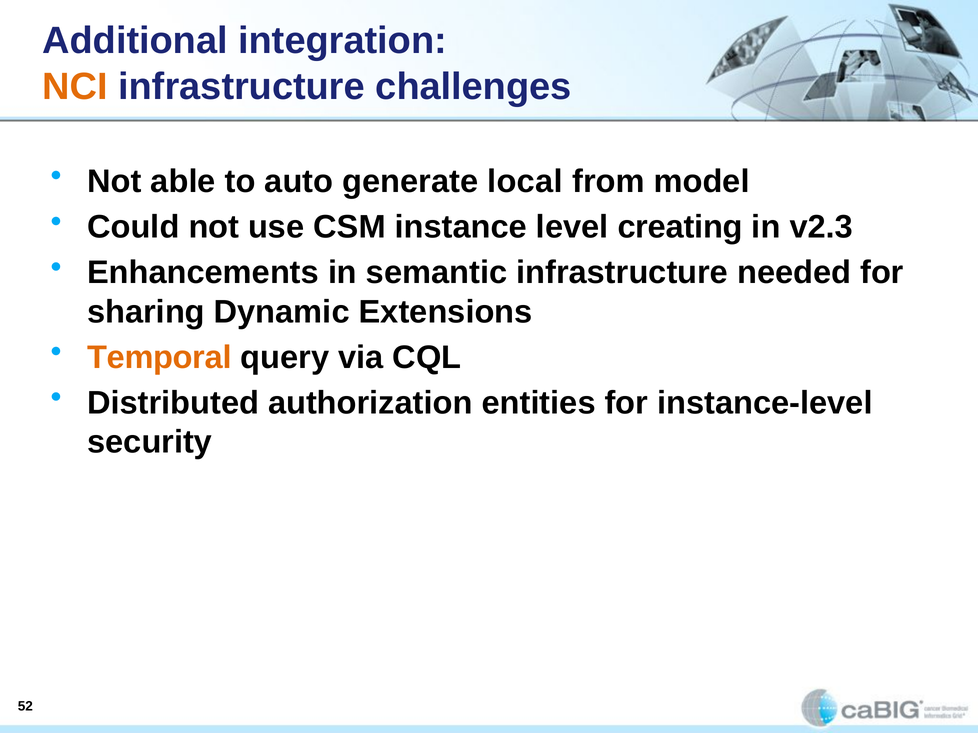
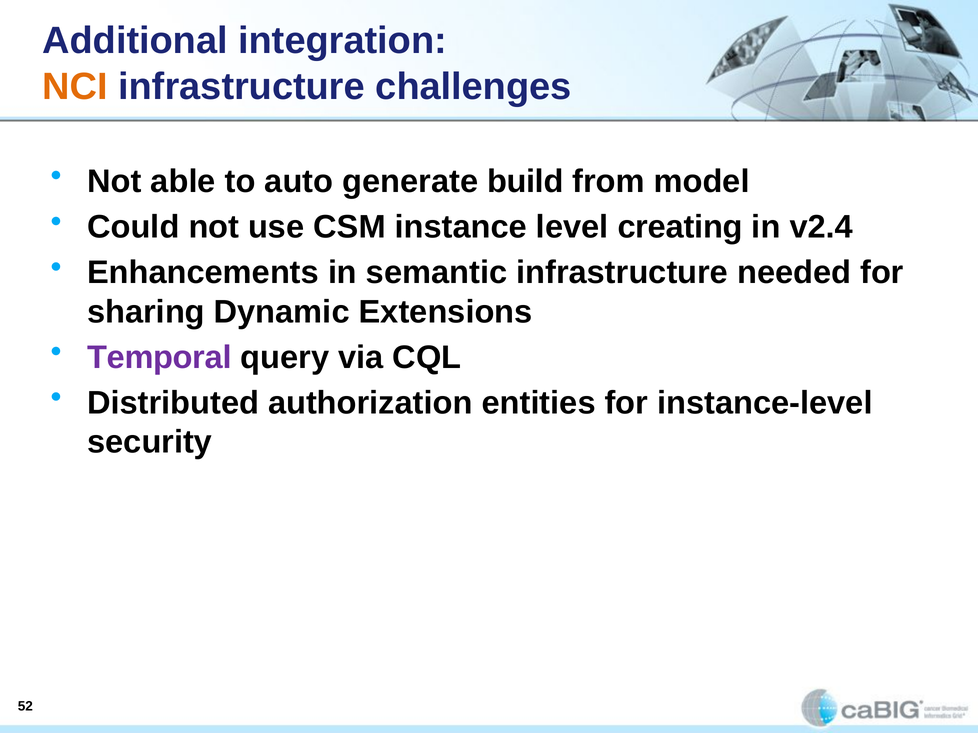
local: local -> build
v2.3: v2.3 -> v2.4
Temporal colour: orange -> purple
